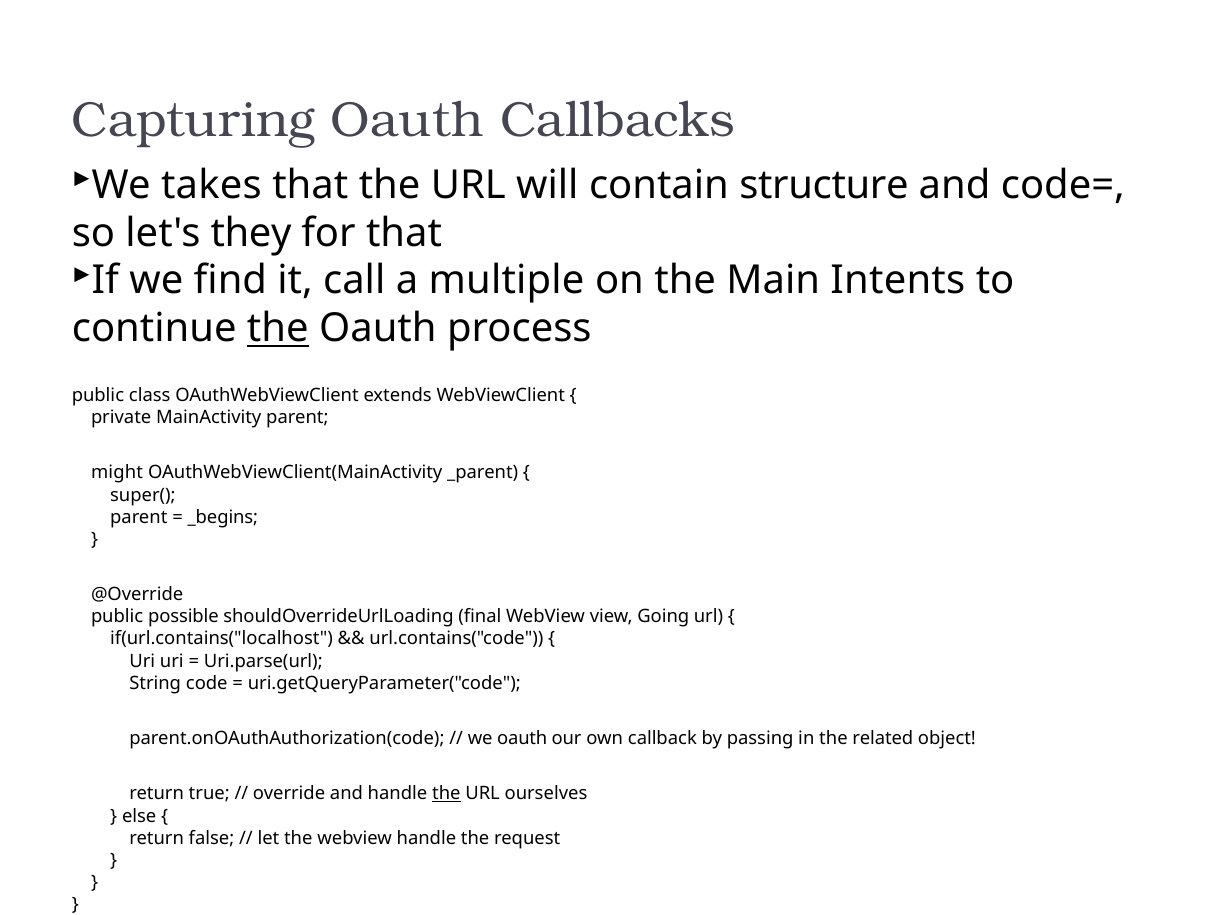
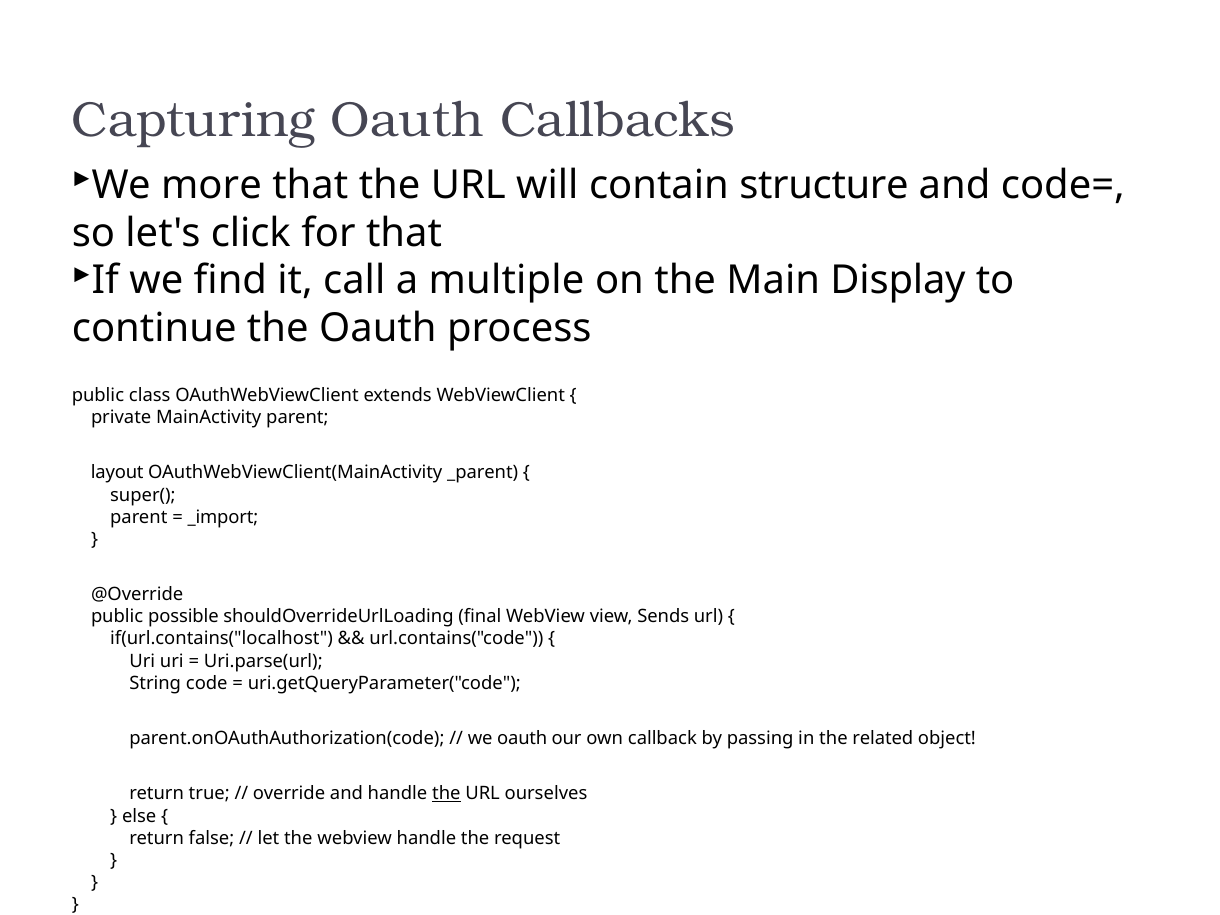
takes: takes -> more
they: they -> click
Intents: Intents -> Display
the at (278, 329) underline: present -> none
might: might -> layout
_begins: _begins -> _import
Going: Going -> Sends
